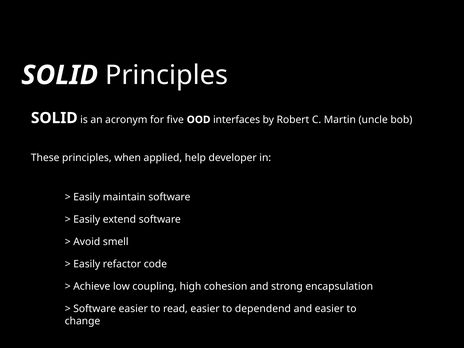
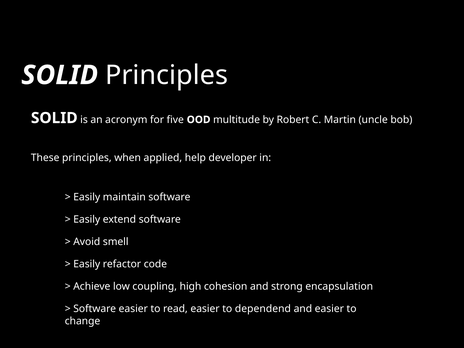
interfaces: interfaces -> multitude
